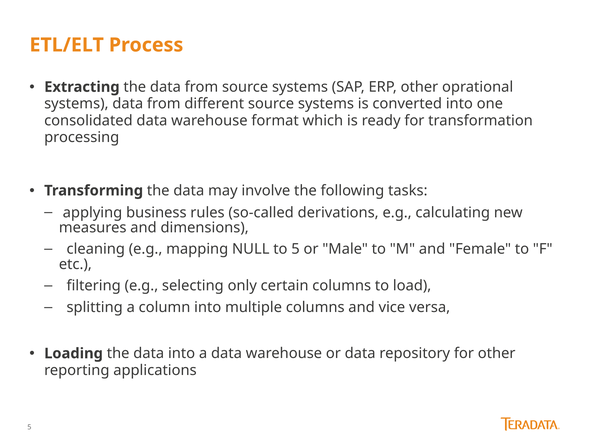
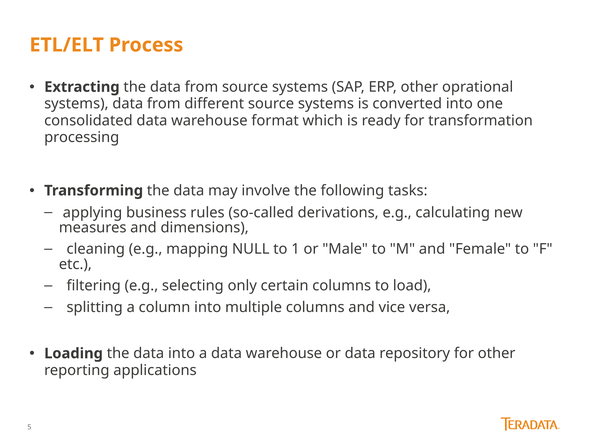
to 5: 5 -> 1
